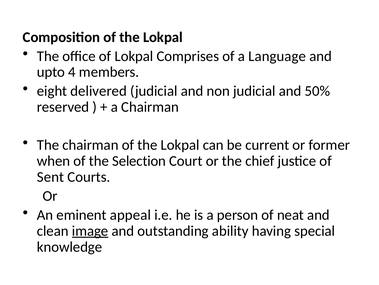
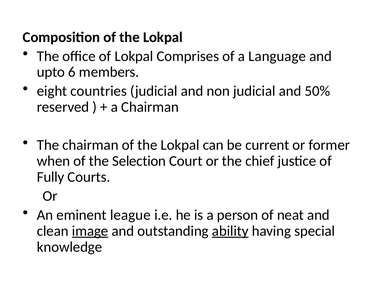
4: 4 -> 6
delivered: delivered -> countries
Sent: Sent -> Fully
appeal: appeal -> league
ability underline: none -> present
